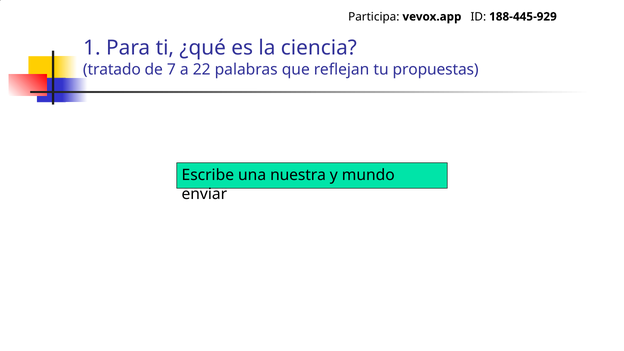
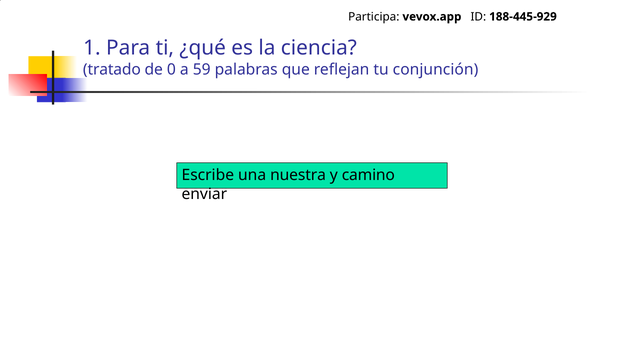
7: 7 -> 0
22: 22 -> 59
propuestas: propuestas -> conjunción
mundo: mundo -> camino
